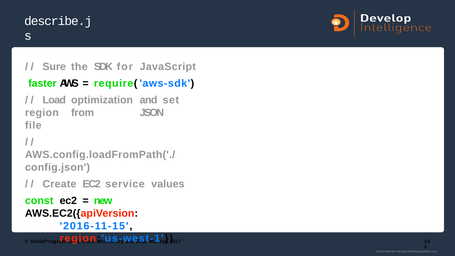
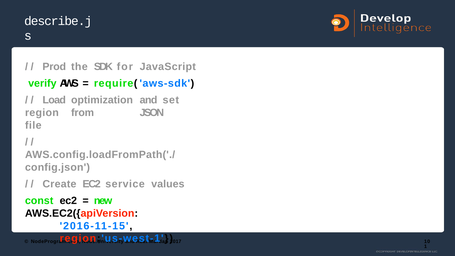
Sure: Sure -> Prod
faster: faster -> verify
